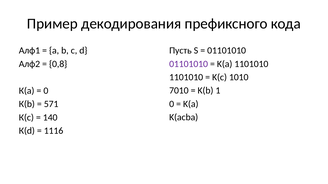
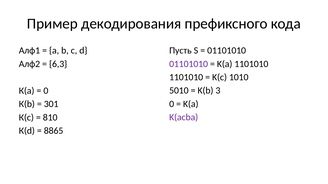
0,8: 0,8 -> 6,3
7010: 7010 -> 5010
1: 1 -> 3
571: 571 -> 301
K(acba colour: black -> purple
140: 140 -> 810
1116: 1116 -> 8865
